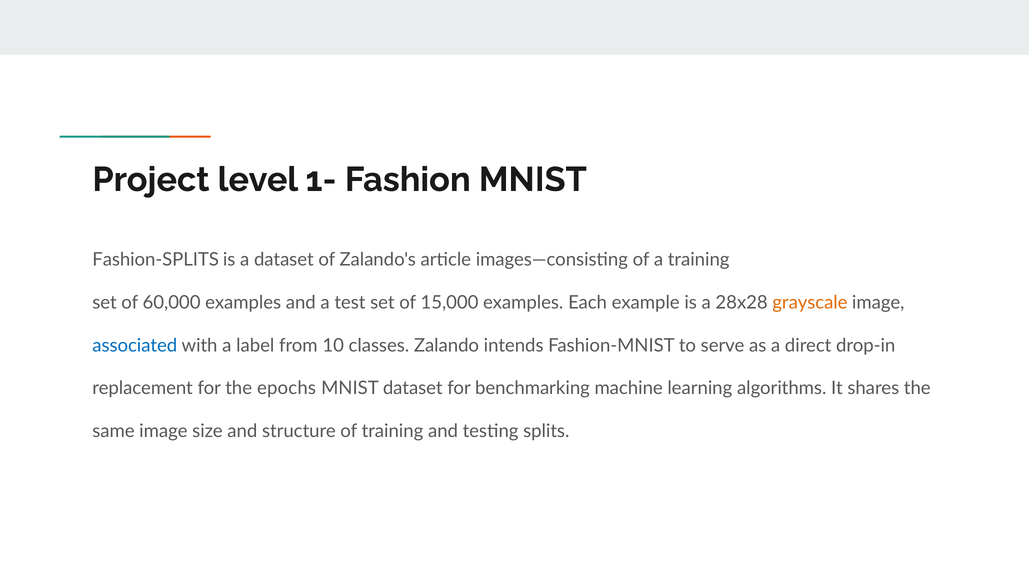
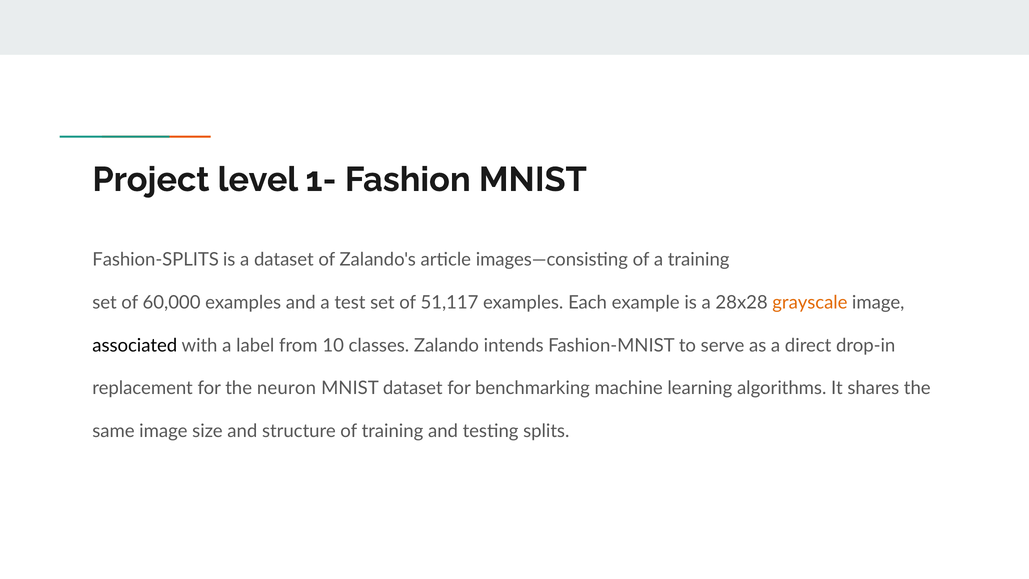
15,000: 15,000 -> 51,117
associated colour: blue -> black
epochs: epochs -> neuron
